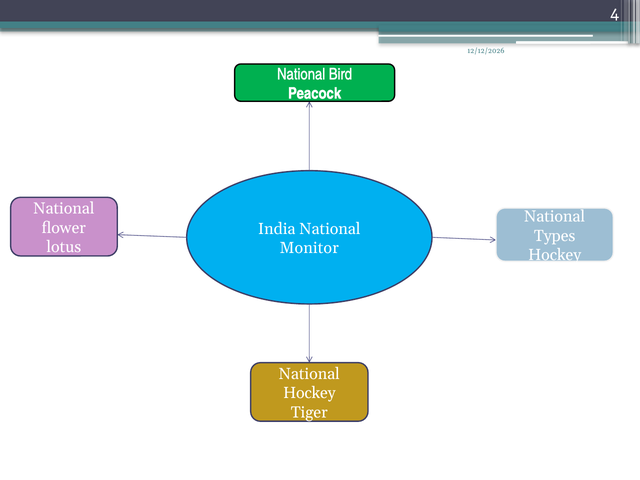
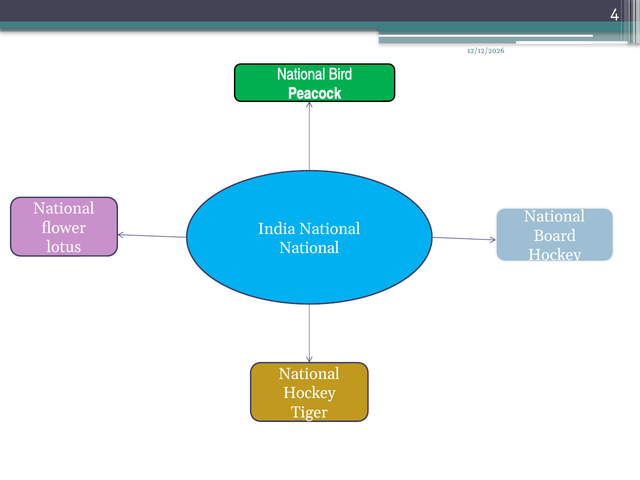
Types: Types -> Board
Monitor at (309, 248): Monitor -> National
